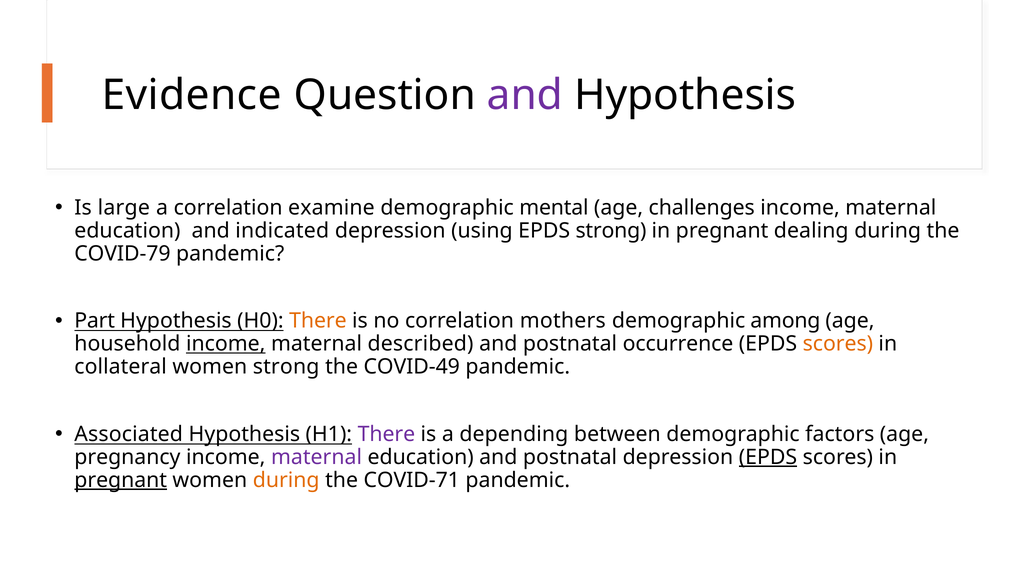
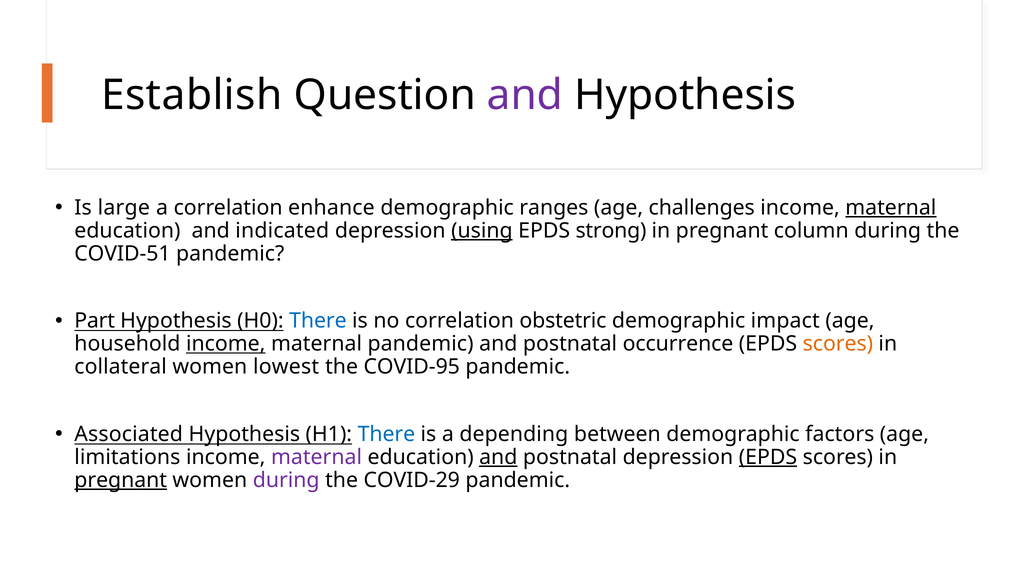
Evidence: Evidence -> Establish
examine: examine -> enhance
mental: mental -> ranges
maternal at (891, 208) underline: none -> present
using underline: none -> present
dealing: dealing -> column
COVID-79: COVID-79 -> COVID-51
There at (318, 321) colour: orange -> blue
mothers: mothers -> obstetric
among: among -> impact
maternal described: described -> pandemic
women strong: strong -> lowest
COVID-49: COVID-49 -> COVID-95
There at (386, 434) colour: purple -> blue
pregnancy: pregnancy -> limitations
and at (498, 457) underline: none -> present
during at (286, 480) colour: orange -> purple
COVID-71: COVID-71 -> COVID-29
